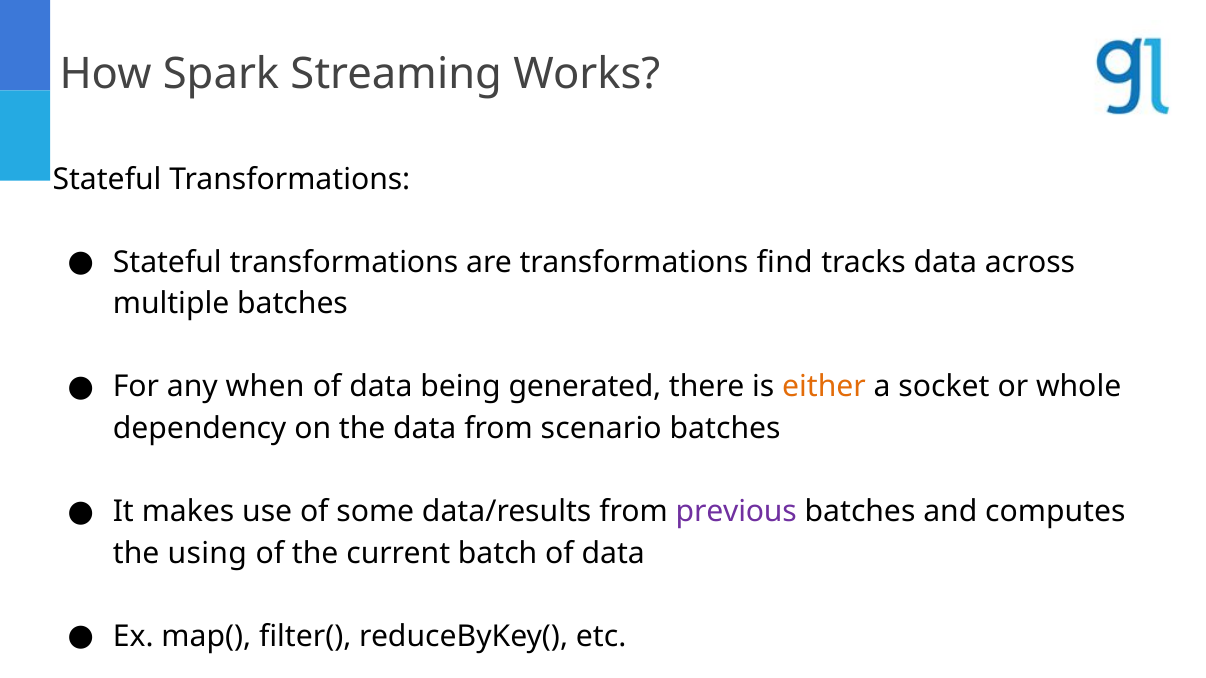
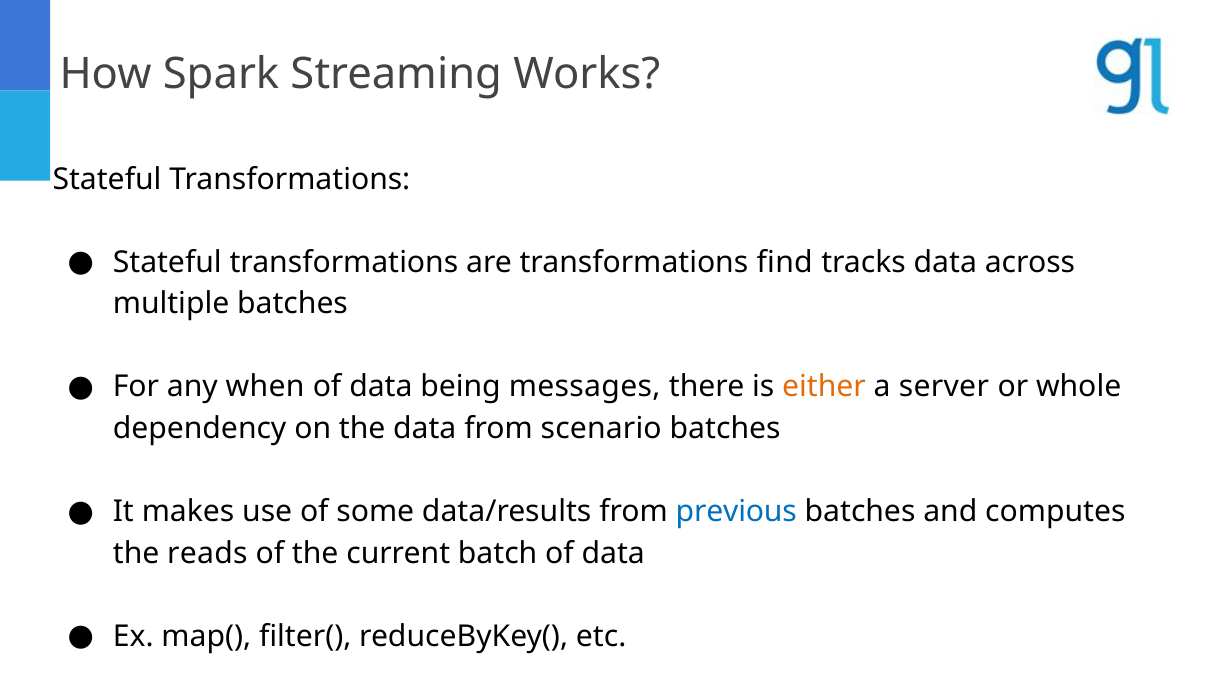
generated: generated -> messages
socket: socket -> server
previous colour: purple -> blue
using: using -> reads
